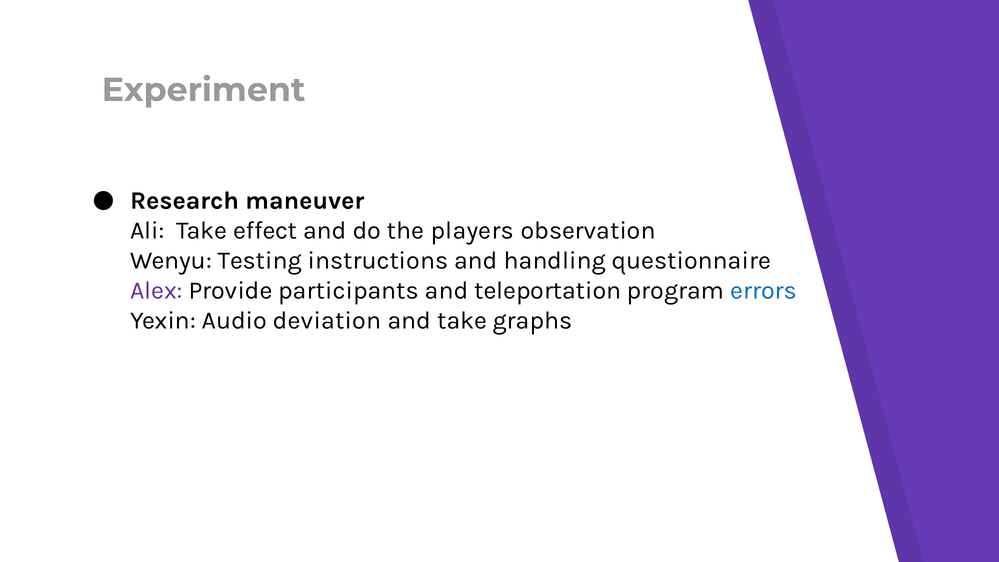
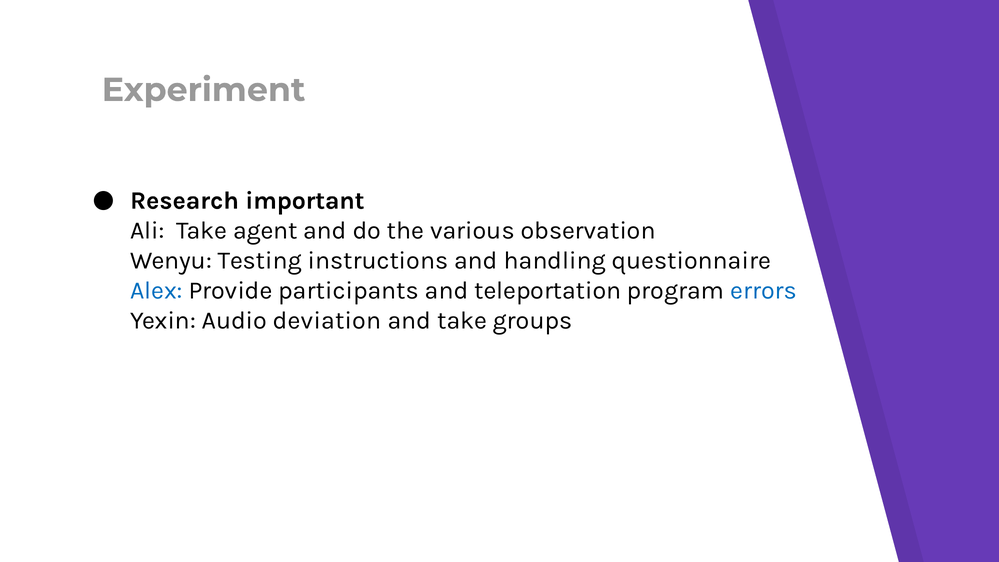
maneuver: maneuver -> important
effect: effect -> agent
players: players -> various
Alex colour: purple -> blue
graphs: graphs -> groups
